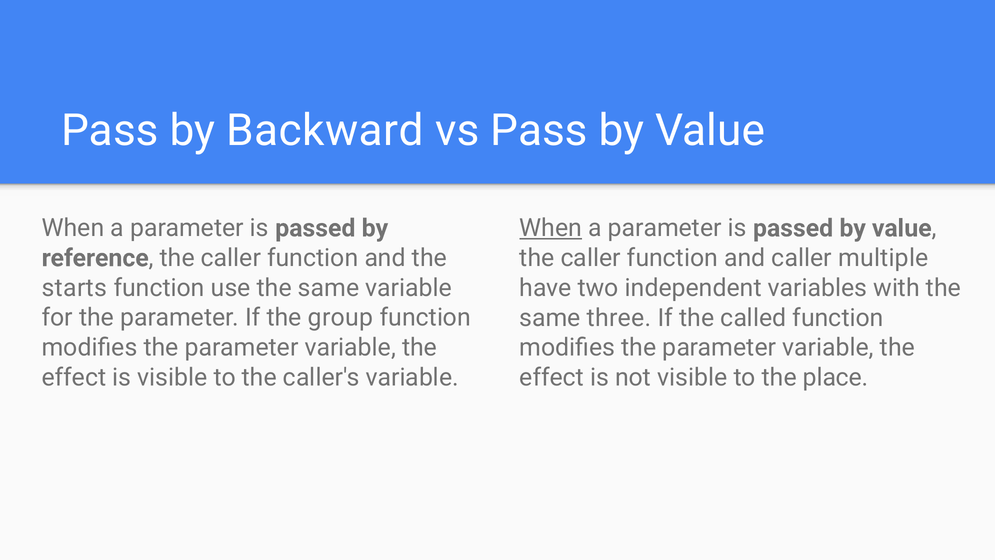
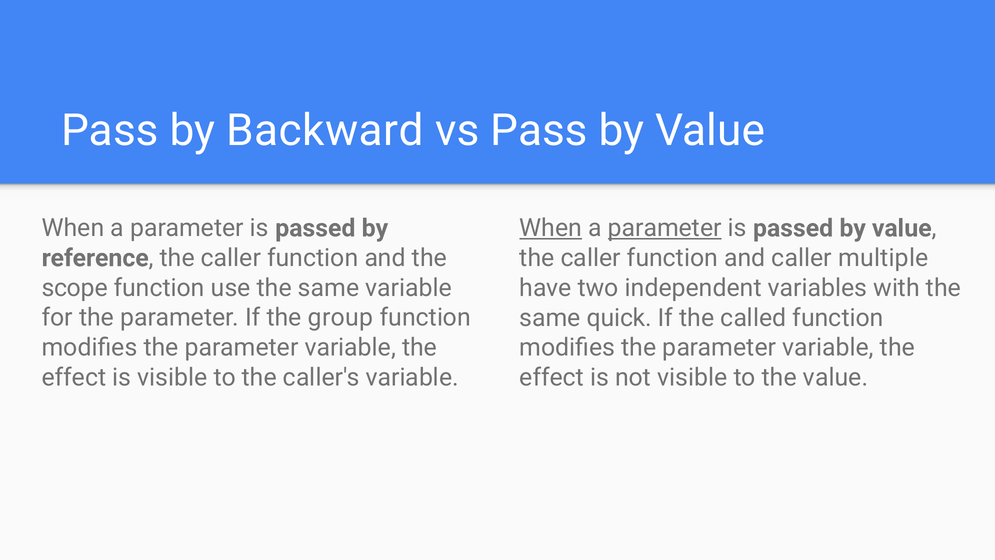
parameter at (665, 228) underline: none -> present
starts: starts -> scope
three: three -> quick
the place: place -> value
